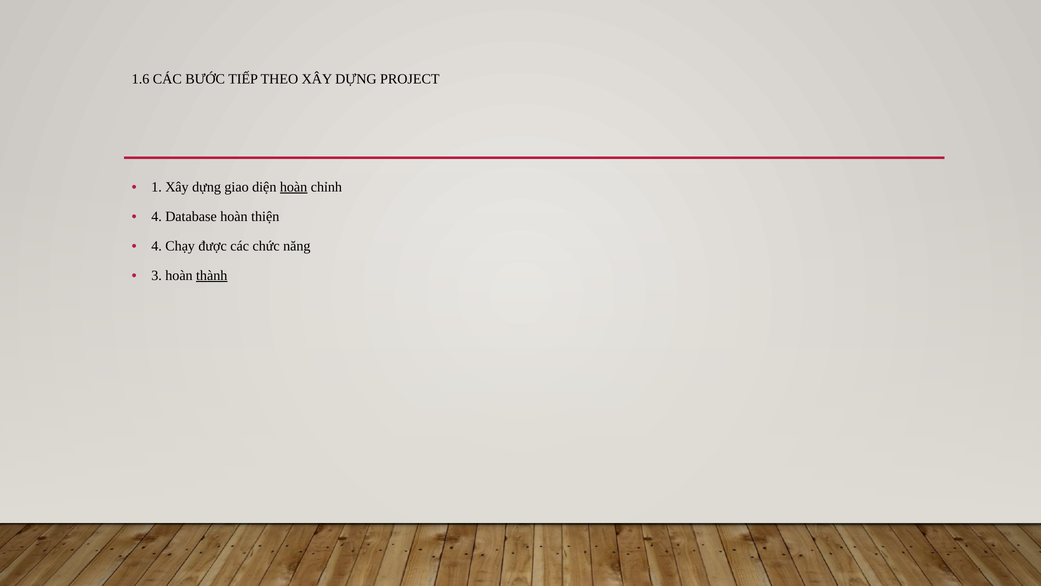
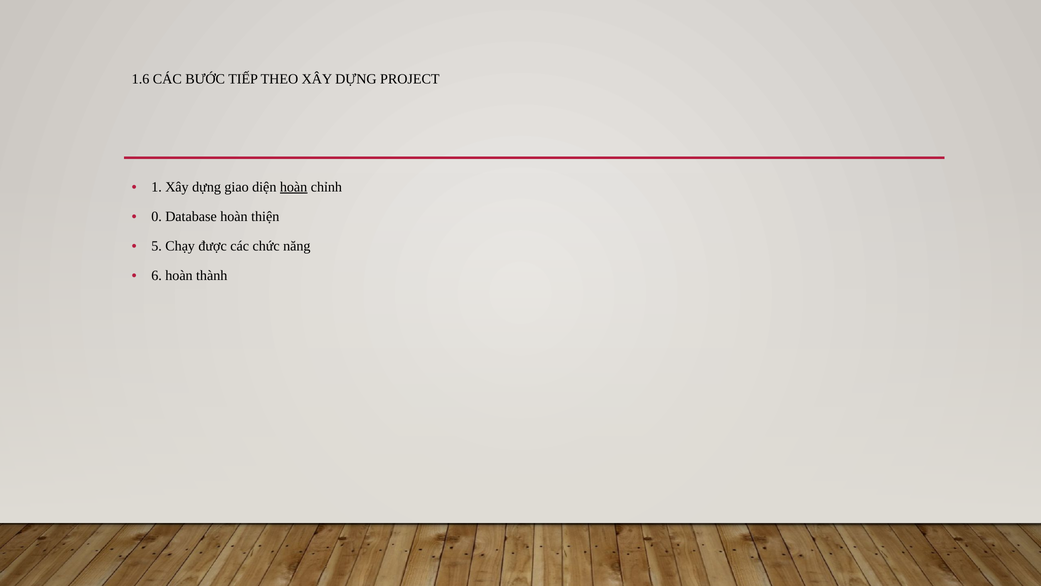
4 at (157, 216): 4 -> 0
4 at (157, 246): 4 -> 5
3: 3 -> 6
thành underline: present -> none
